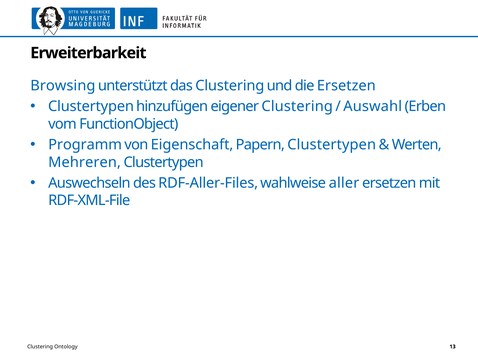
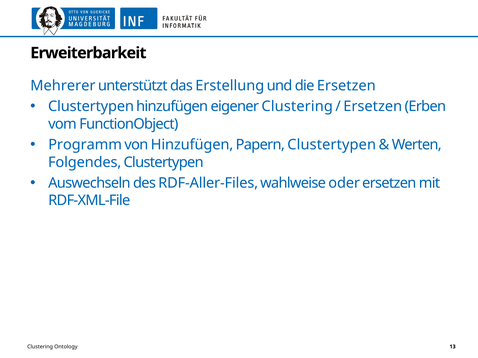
Browsing: Browsing -> Mehrerer
das Clustering: Clustering -> Erstellung
Auswahl at (373, 107): Auswahl -> Ersetzen
von Eigenschaft: Eigenschaft -> Hinzufügen
Mehreren: Mehreren -> Folgendes
aller: aller -> oder
